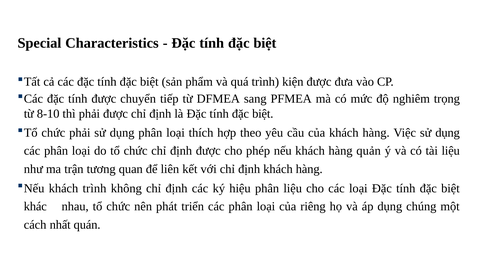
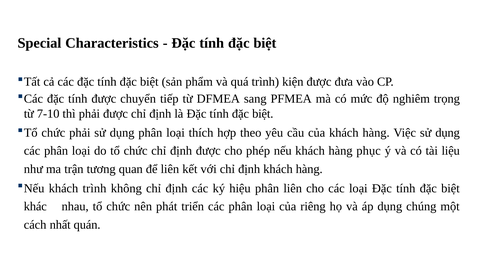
8-10: 8-10 -> 7-10
quản: quản -> phục
phân liệu: liệu -> liên
